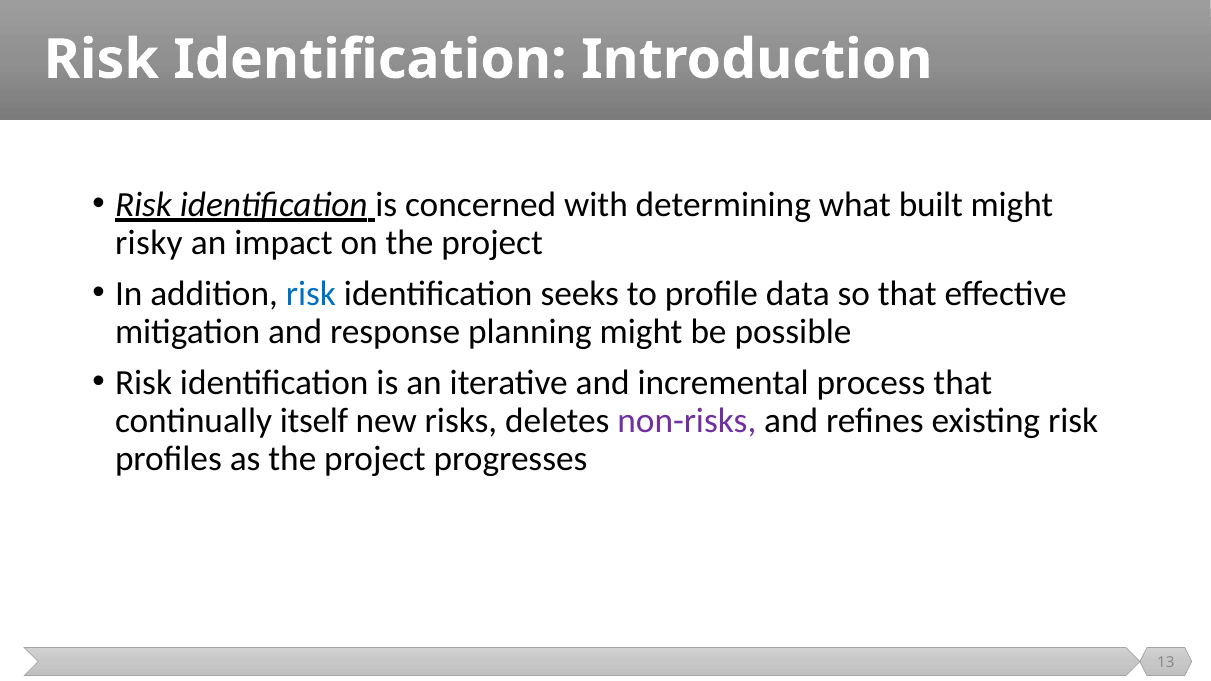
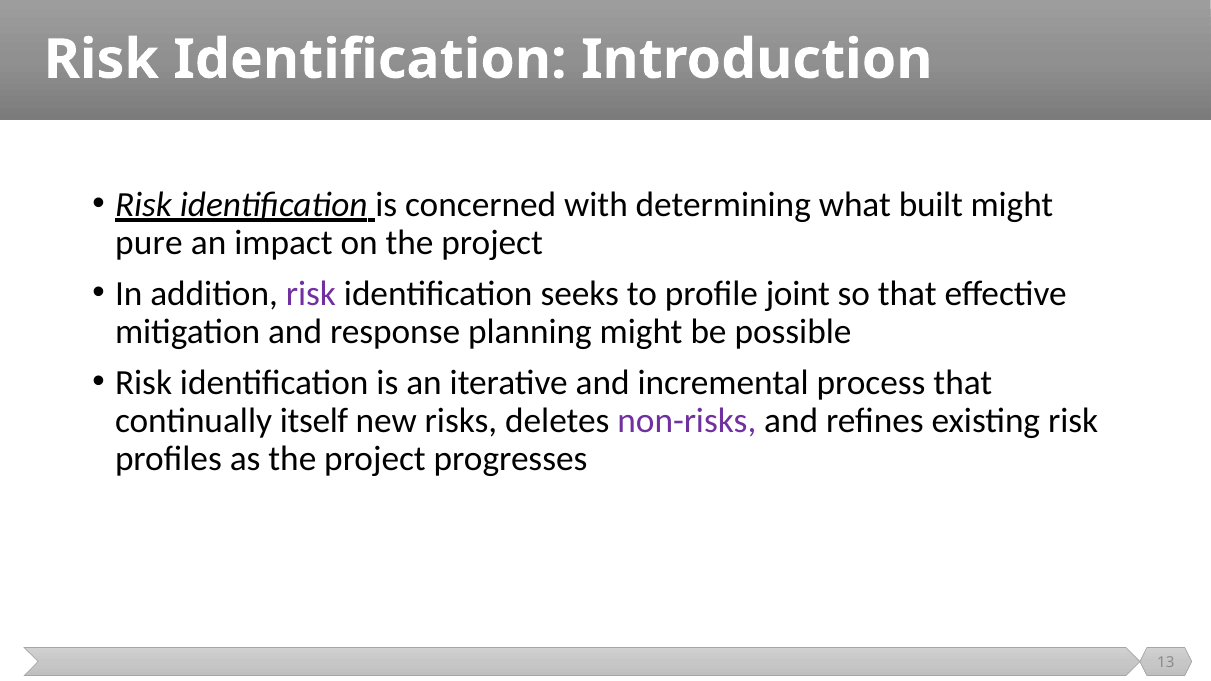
risky: risky -> pure
risk at (311, 294) colour: blue -> purple
data: data -> joint
